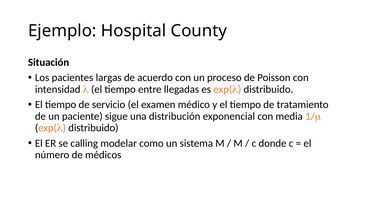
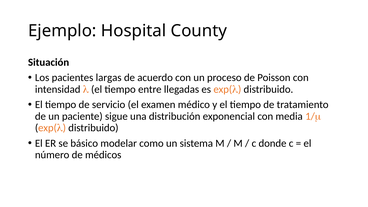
calling: calling -> básico
